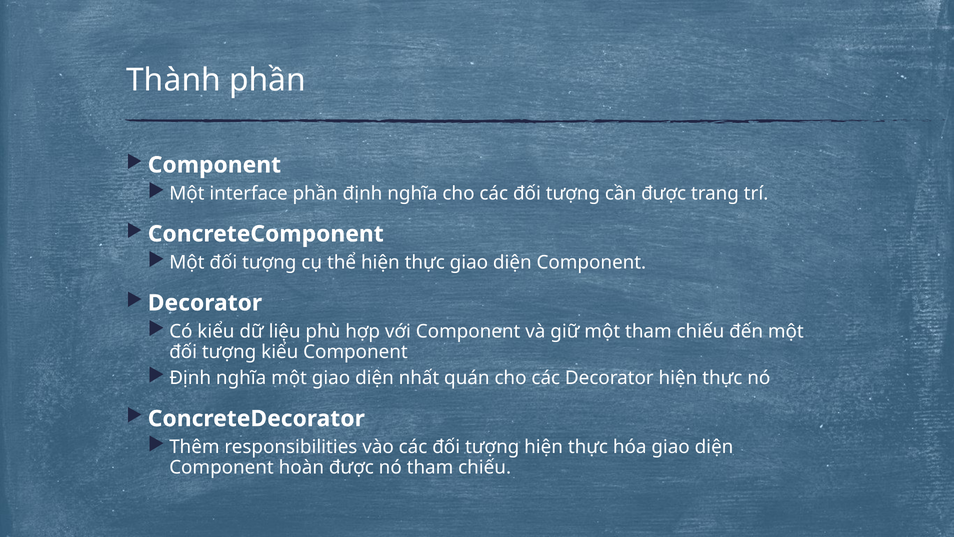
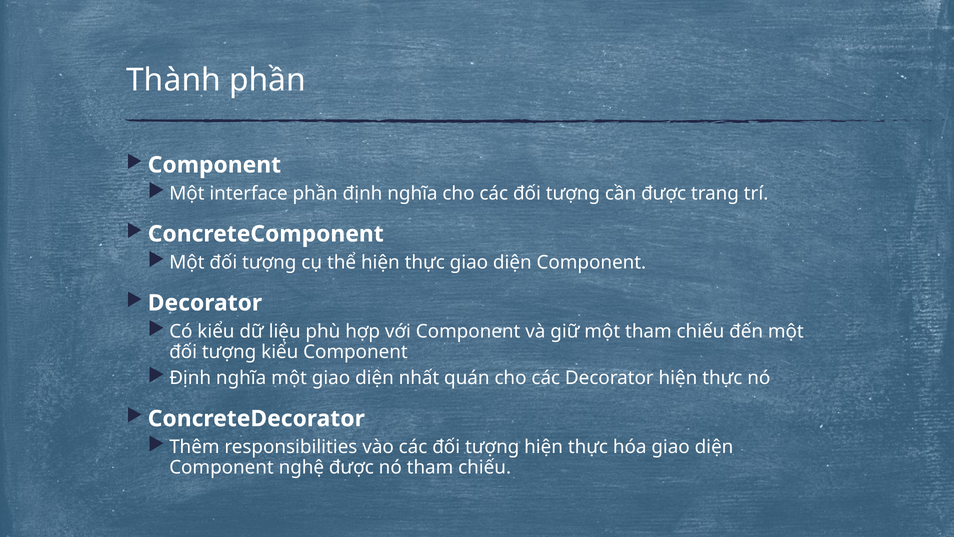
hoàn: hoàn -> nghệ
